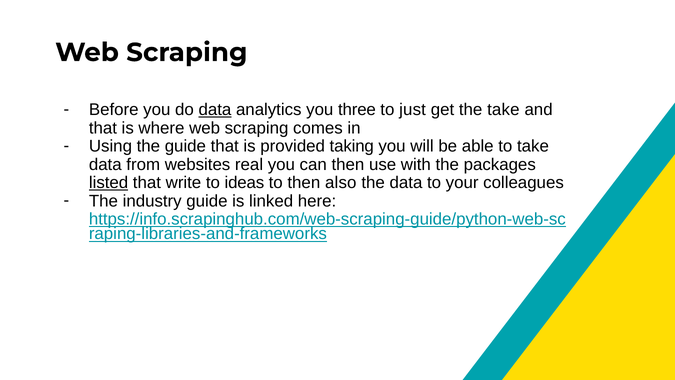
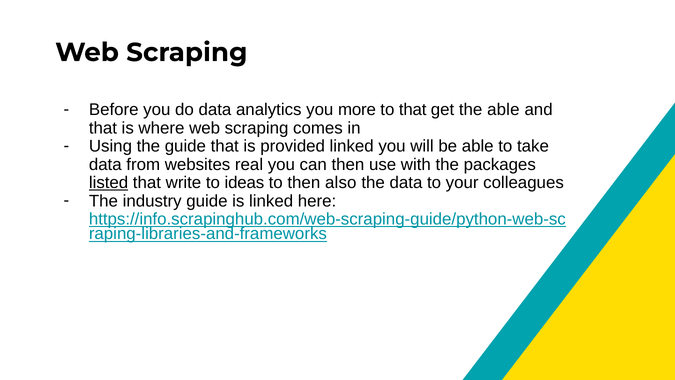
data at (215, 110) underline: present -> none
three: three -> more
to just: just -> that
the take: take -> able
provided taking: taking -> linked
